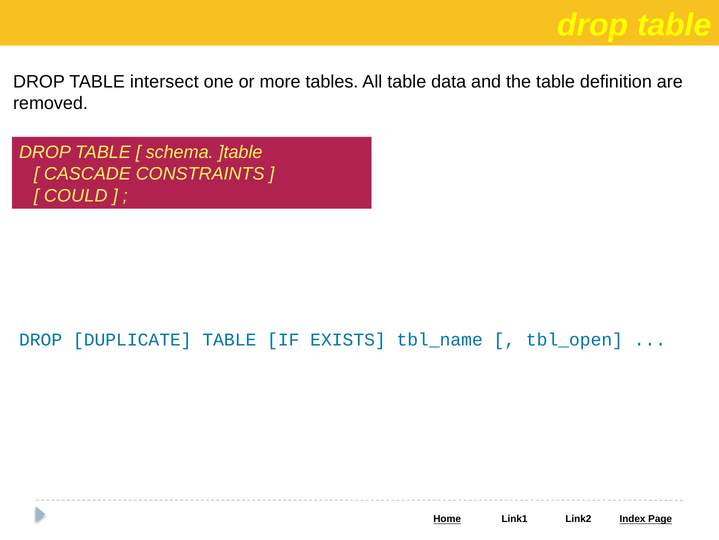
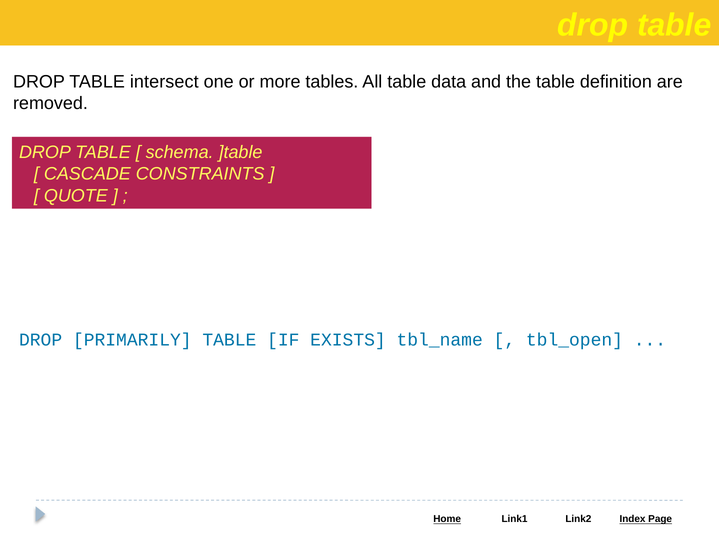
COULD: COULD -> QUOTE
DUPLICATE: DUPLICATE -> PRIMARILY
